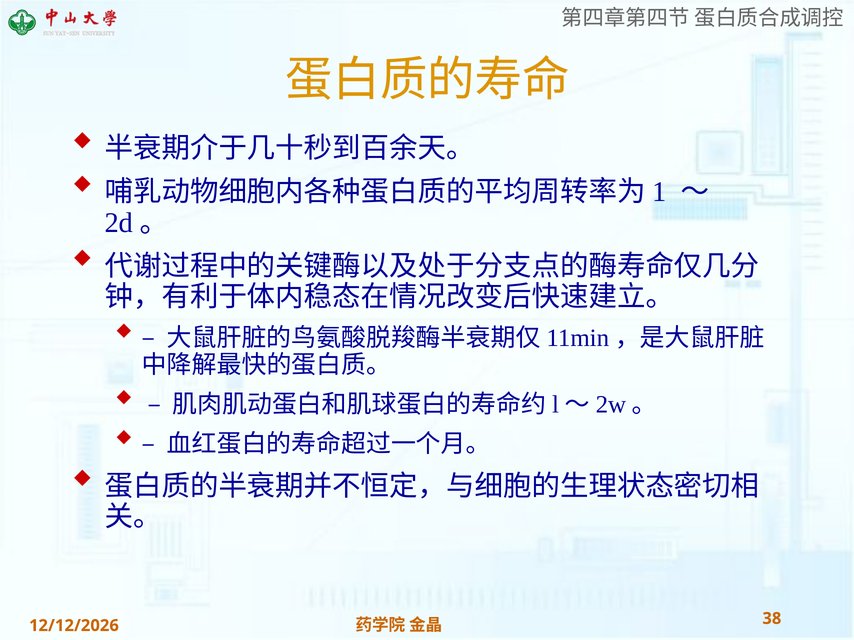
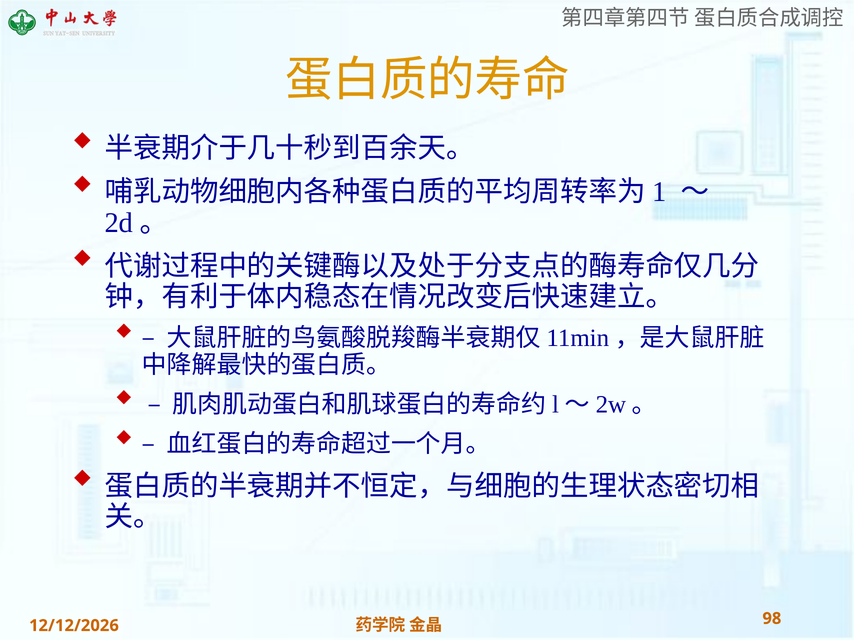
38: 38 -> 98
